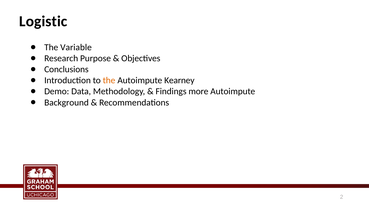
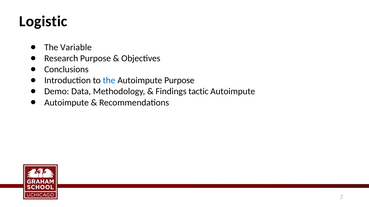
the at (109, 81) colour: orange -> blue
Autoimpute Kearney: Kearney -> Purpose
more: more -> tactic
Background at (67, 103): Background -> Autoimpute
